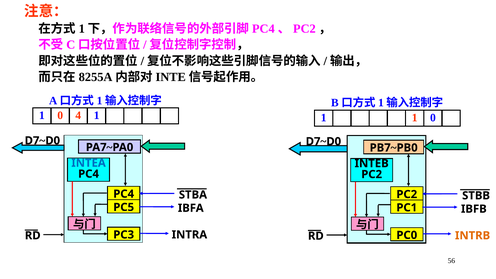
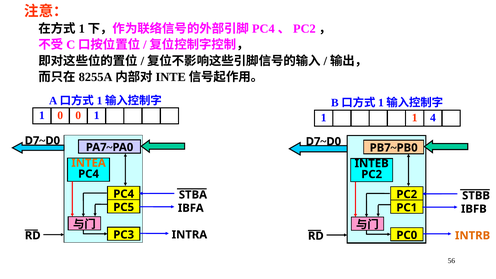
0 4: 4 -> 0
1 1 0: 0 -> 4
INTEA colour: blue -> orange
